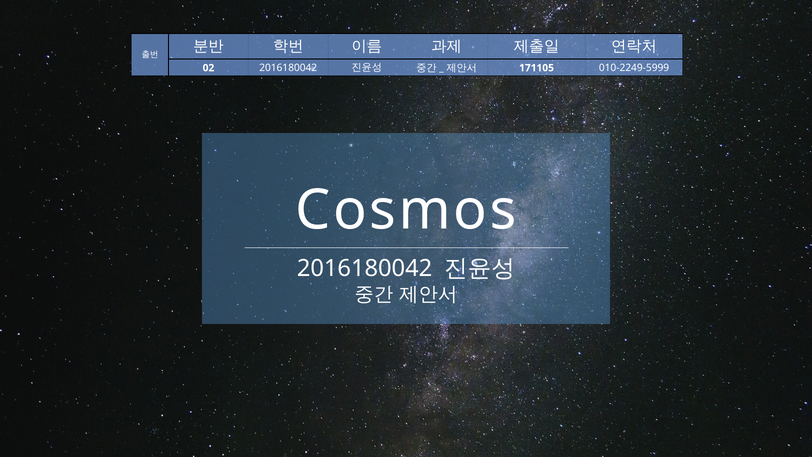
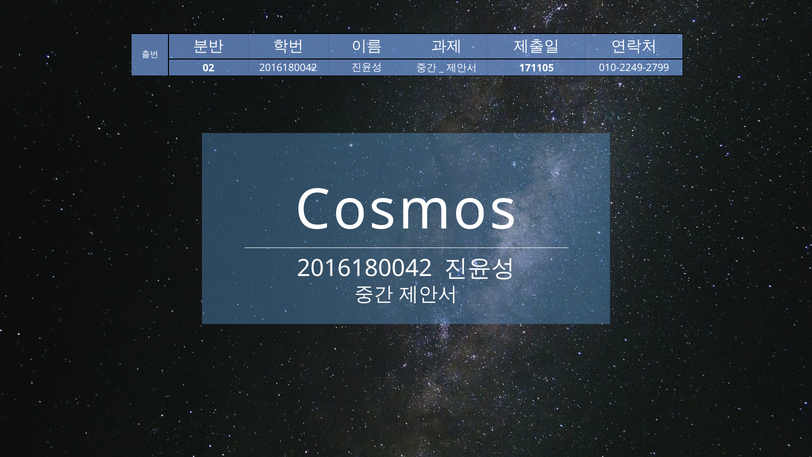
010-2249-5999: 010-2249-5999 -> 010-2249-2799
